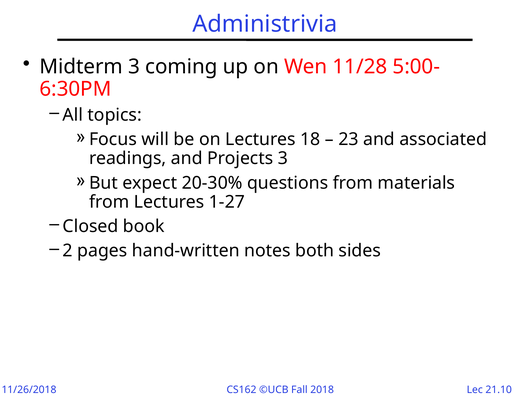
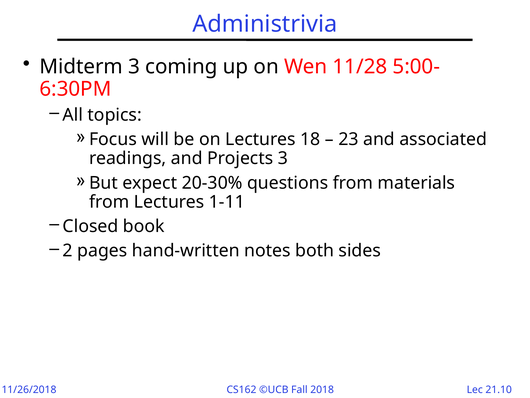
1-27: 1-27 -> 1-11
